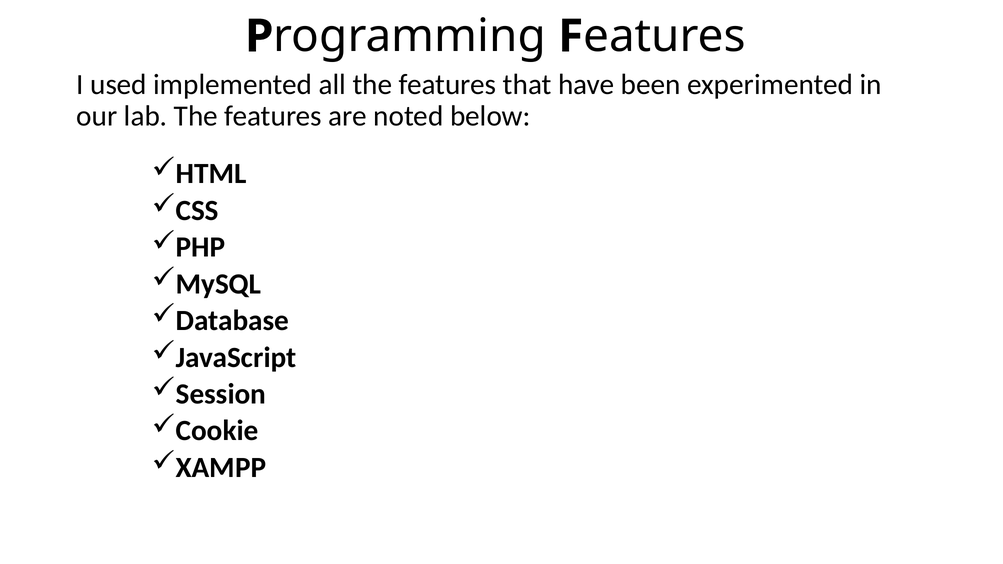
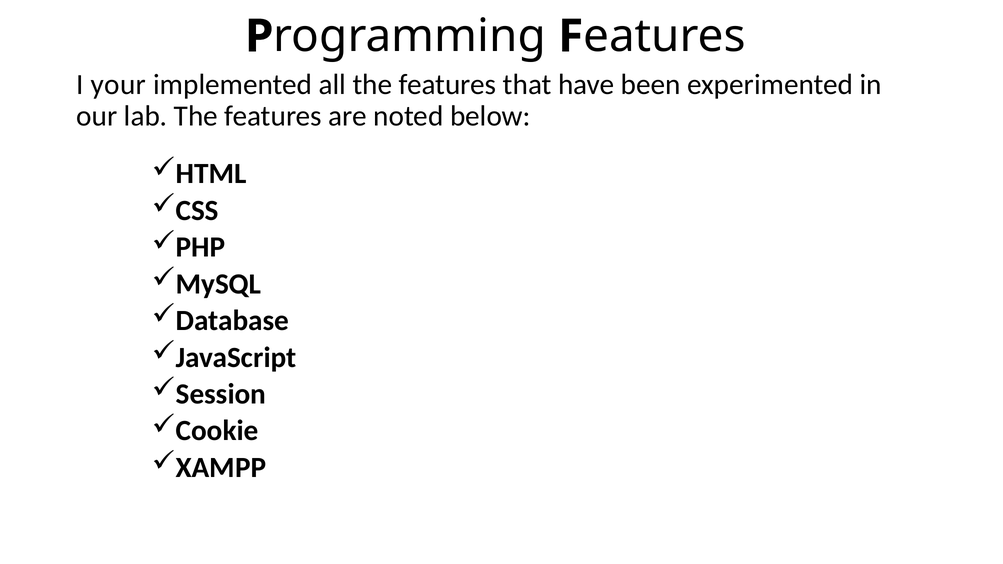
used: used -> your
